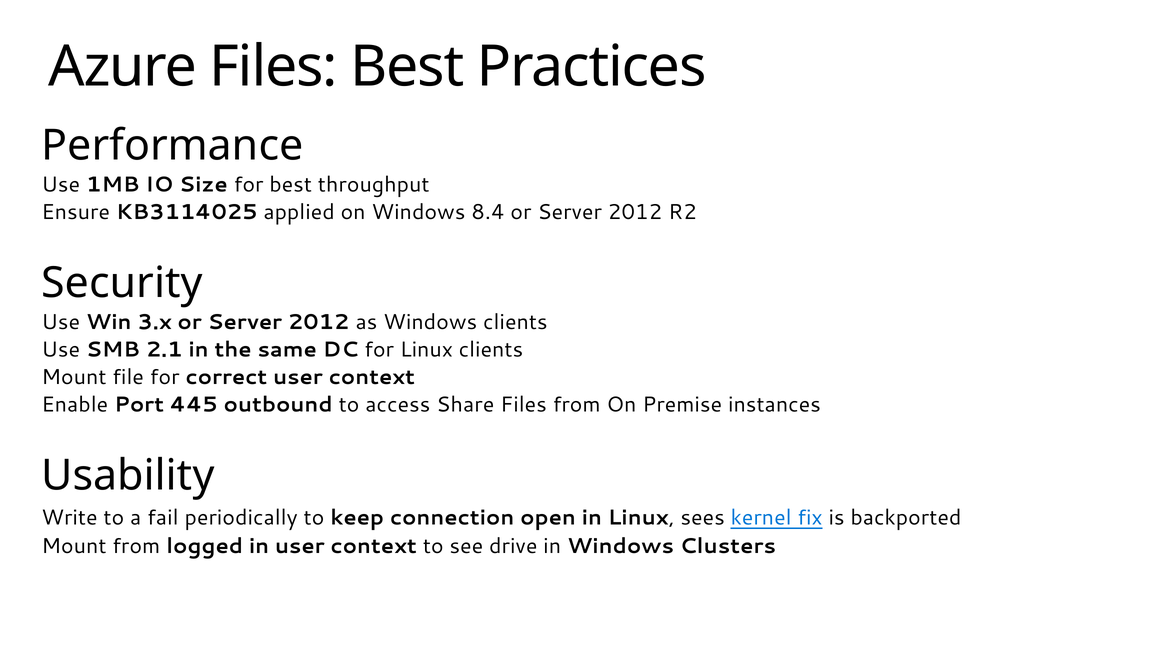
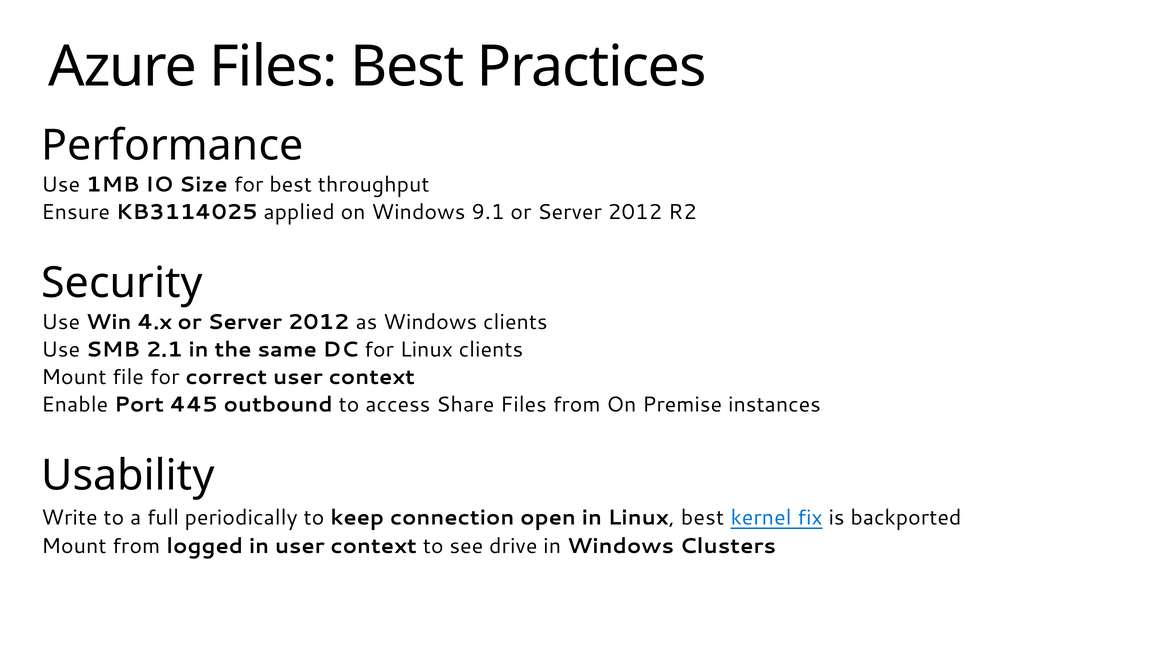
8.4: 8.4 -> 9.1
3.x: 3.x -> 4.x
fail: fail -> full
Linux sees: sees -> best
